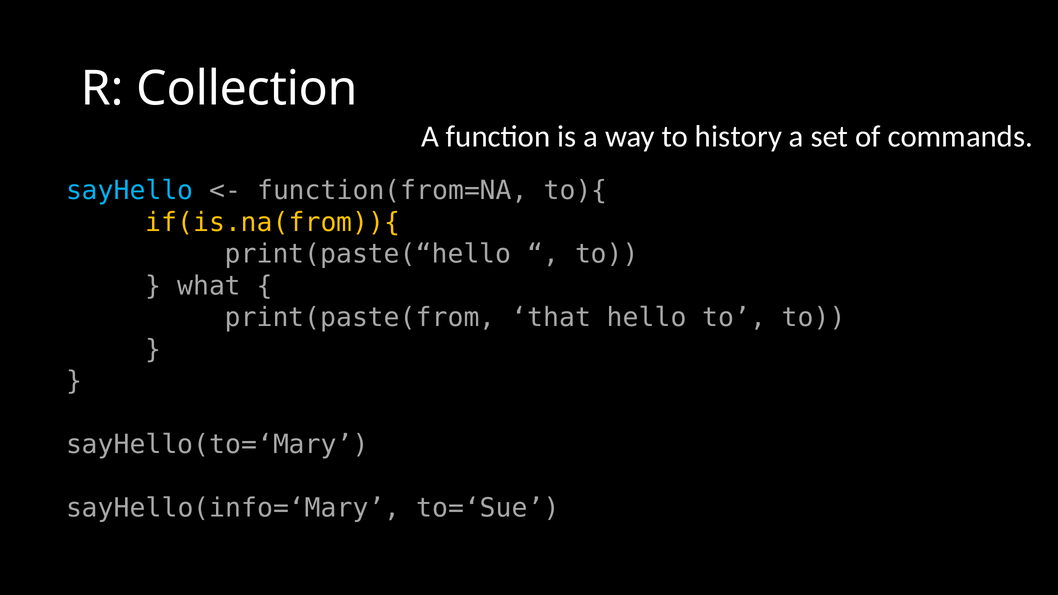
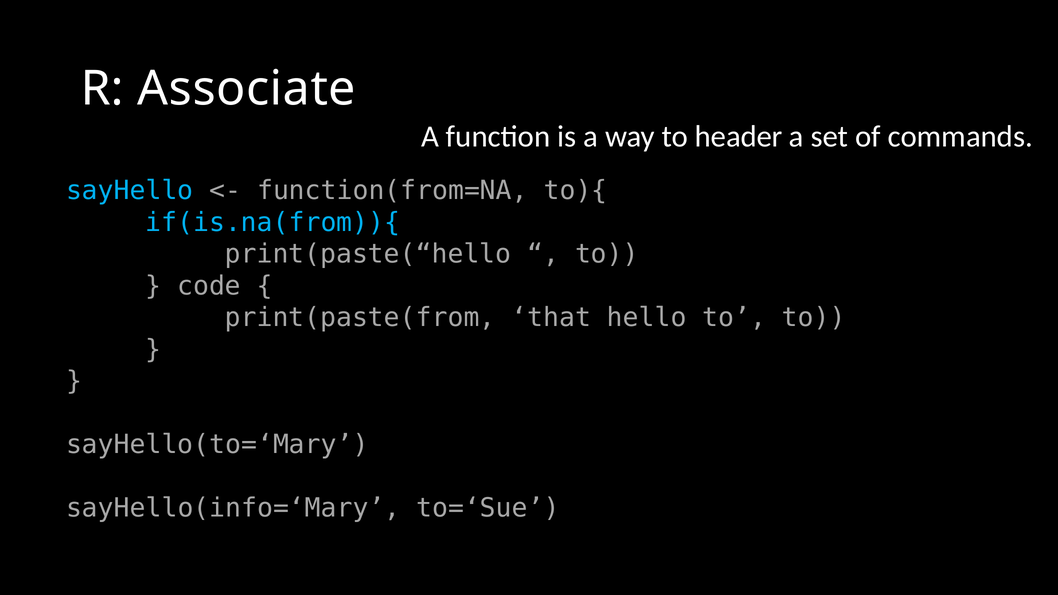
Collection: Collection -> Associate
history: history -> header
if(is.na(from)){ colour: yellow -> light blue
what: what -> code
